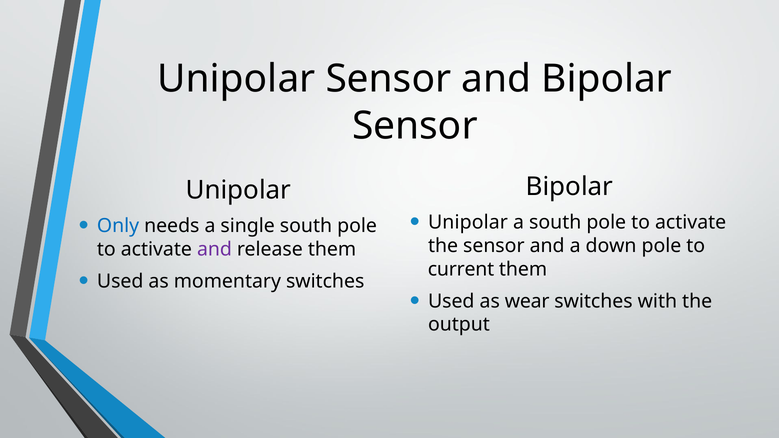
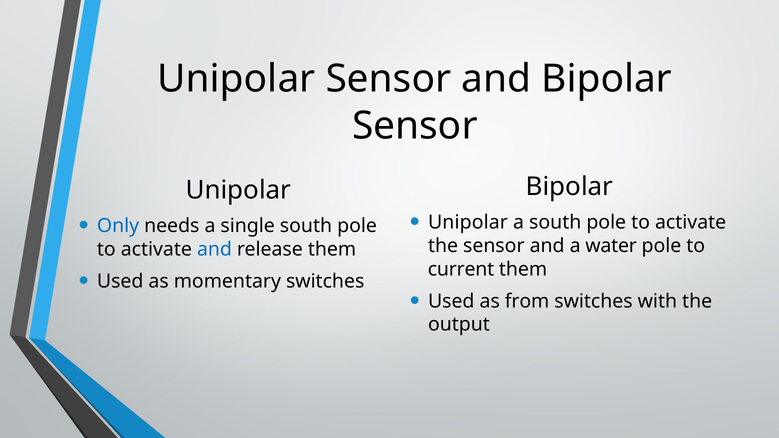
down: down -> water
and at (214, 249) colour: purple -> blue
wear: wear -> from
